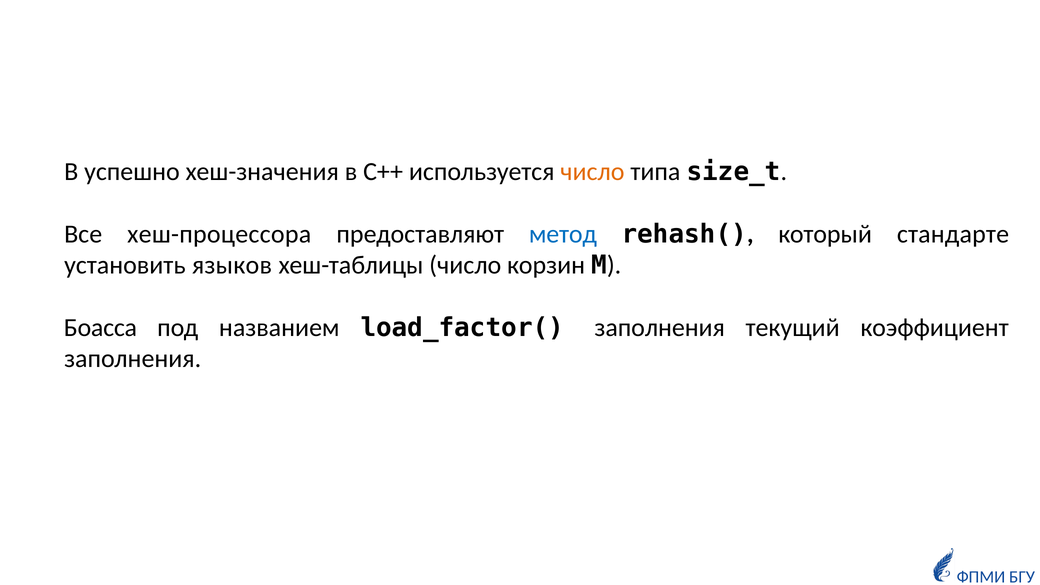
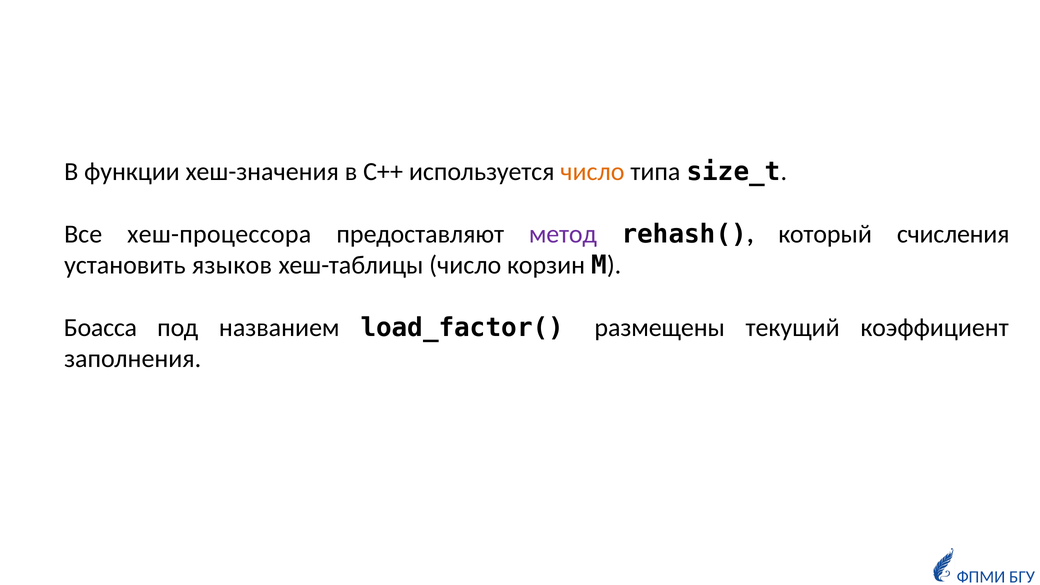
успешно: успешно -> функции
метод colour: blue -> purple
стандарте: стандарте -> счисления
load_factor( заполнения: заполнения -> размещены
